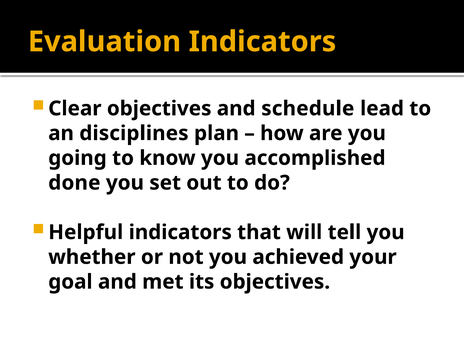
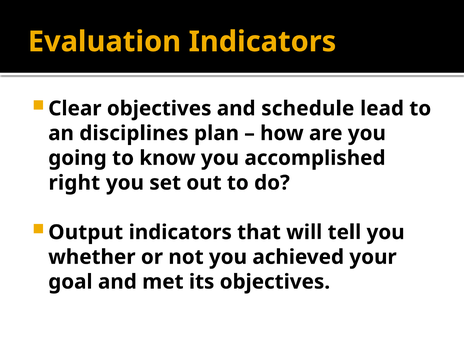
done: done -> right
Helpful: Helpful -> Output
